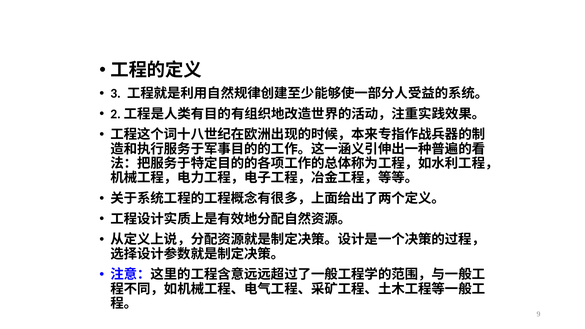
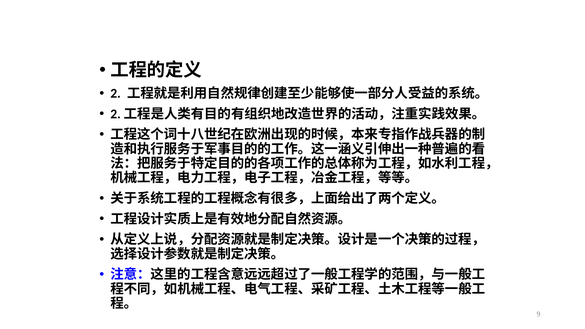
3: 3 -> 2
